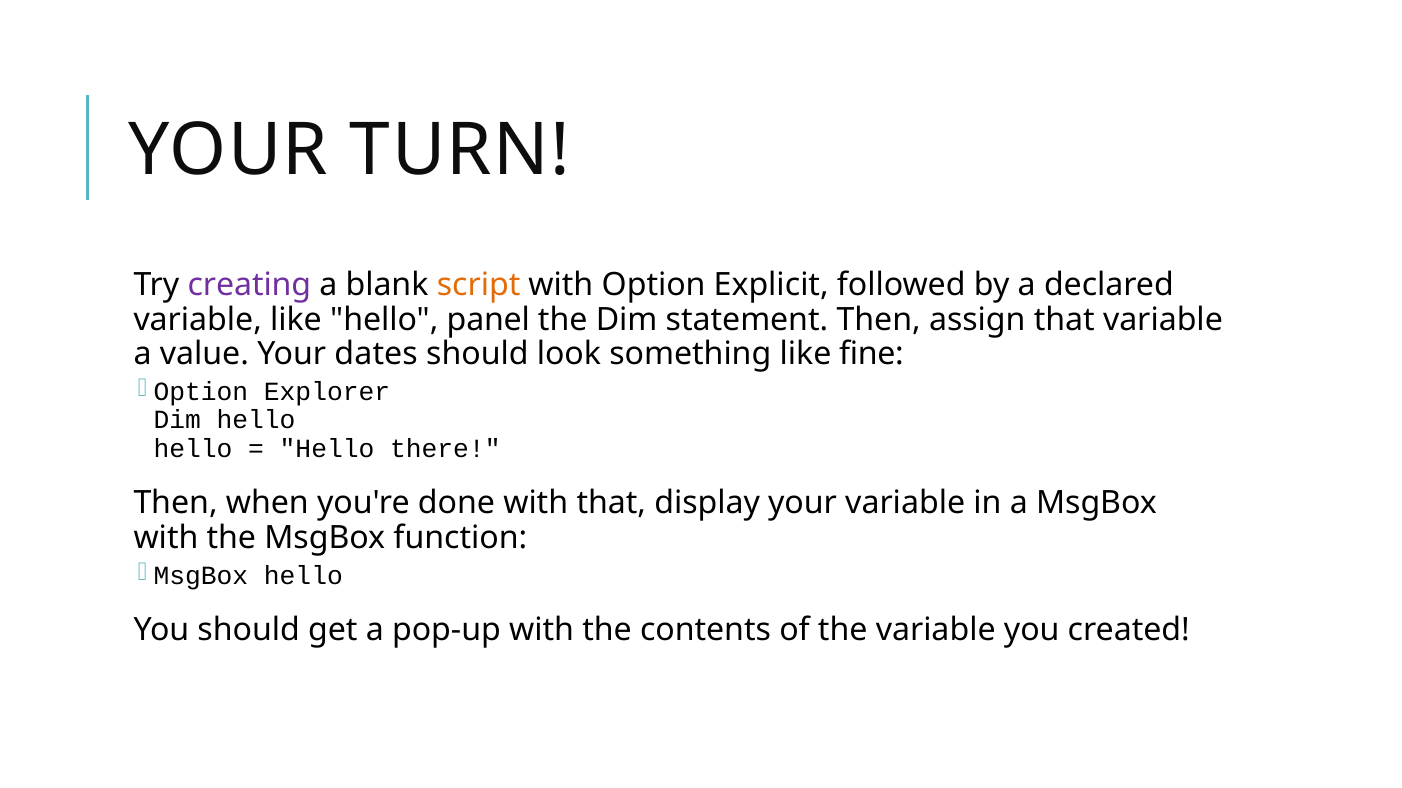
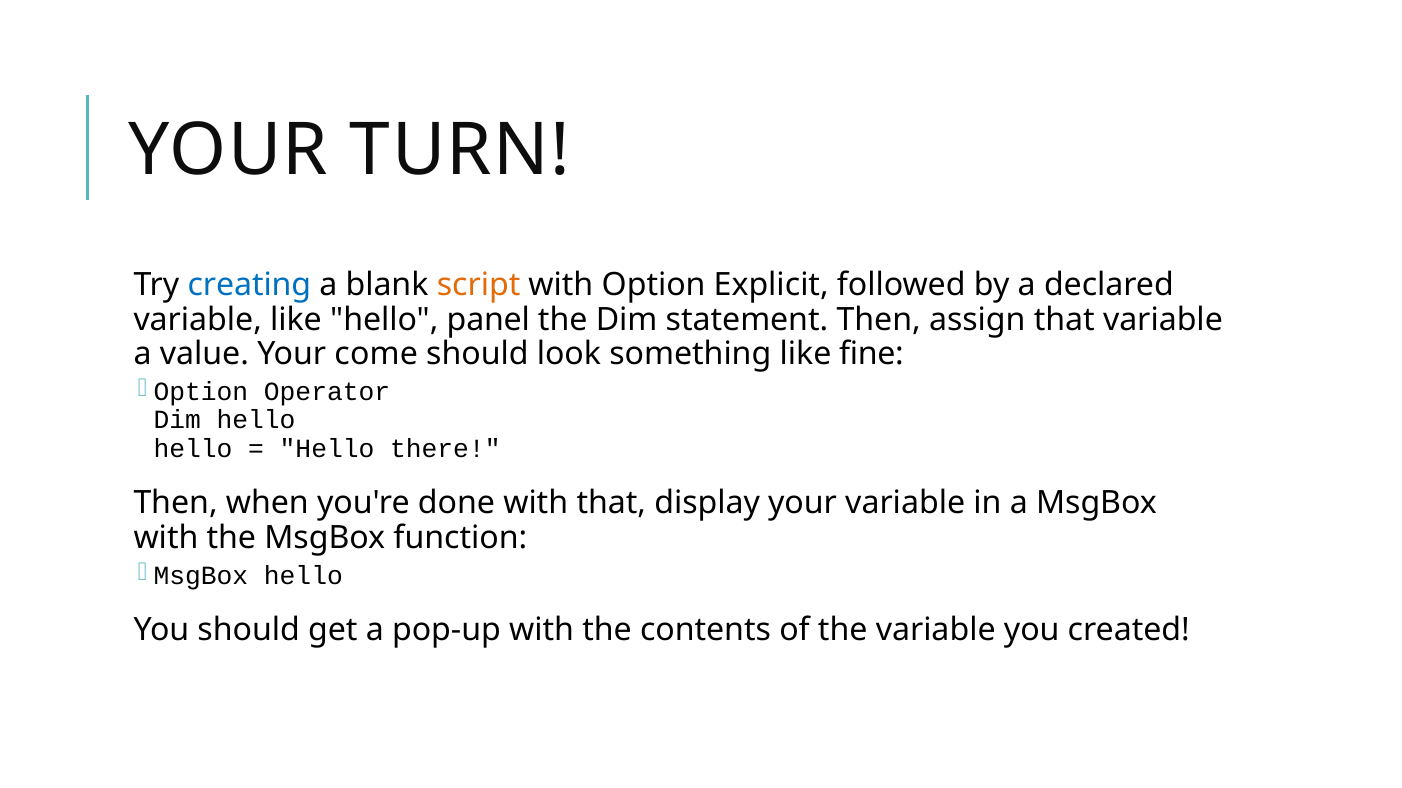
creating colour: purple -> blue
dates: dates -> come
Explorer: Explorer -> Operator
